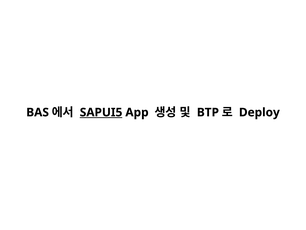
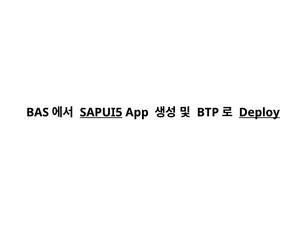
Deploy underline: none -> present
